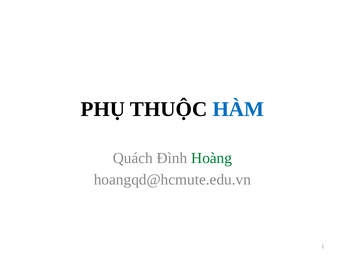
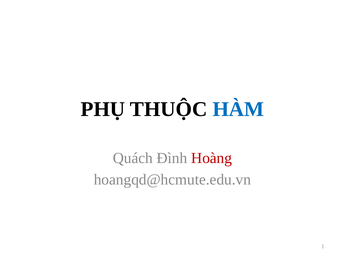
Hoàng colour: green -> red
